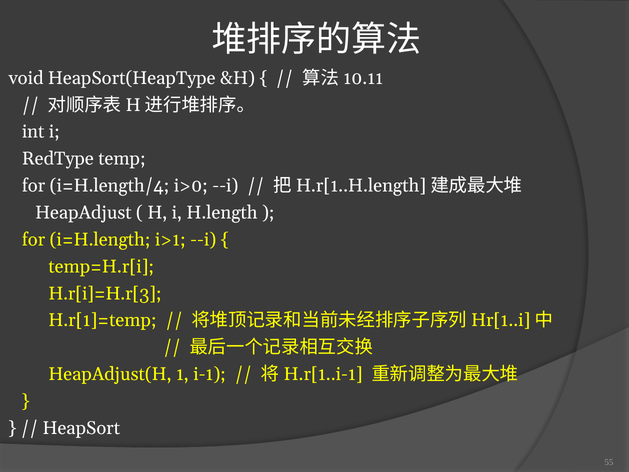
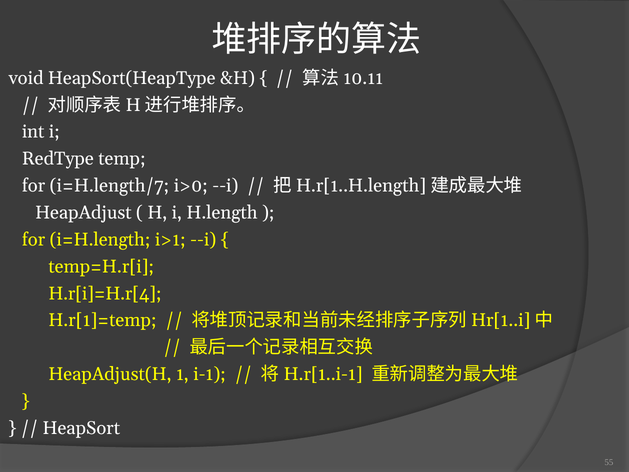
i=H.length/4: i=H.length/4 -> i=H.length/7
H.r[i]=H.r[3: H.r[i]=H.r[3 -> H.r[i]=H.r[4
